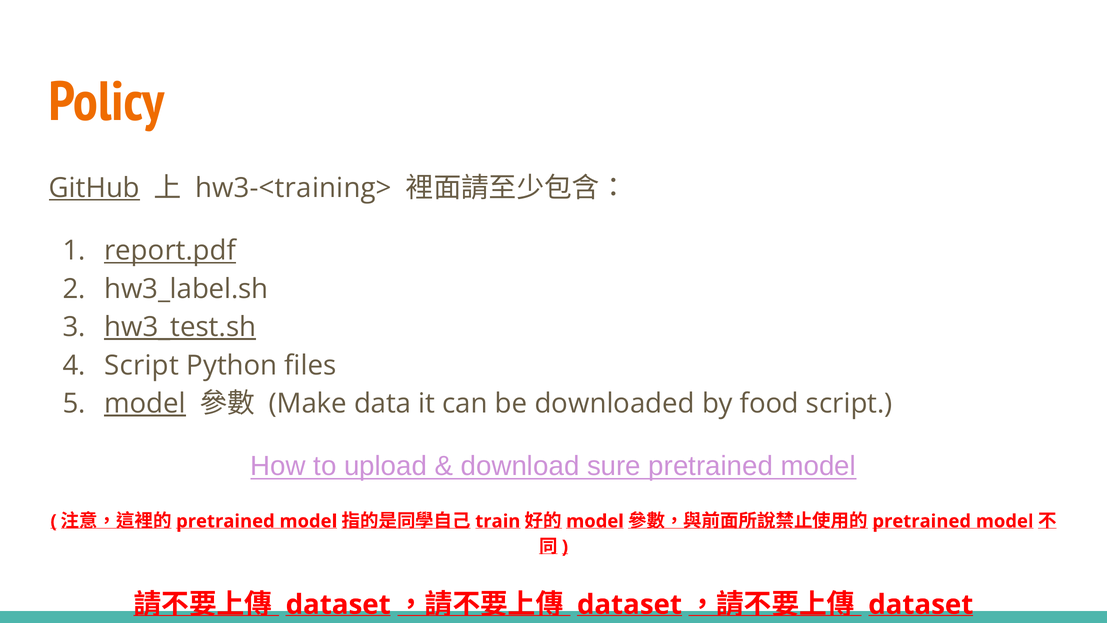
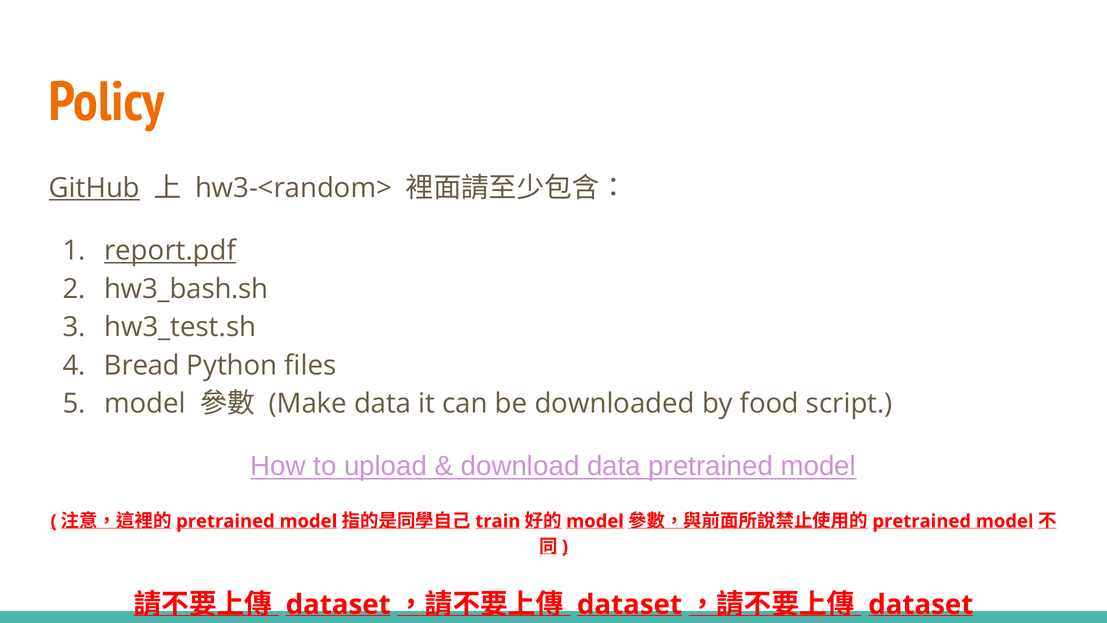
hw3-<training>: hw3-<training> -> hw3-<random>
hw3_label.sh: hw3_label.sh -> hw3_bash.sh
hw3_test.sh underline: present -> none
Script at (142, 365): Script -> Bread
model at (145, 403) underline: present -> none
download sure: sure -> data
